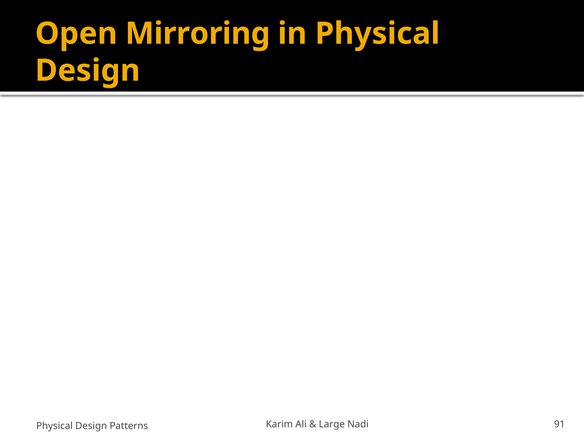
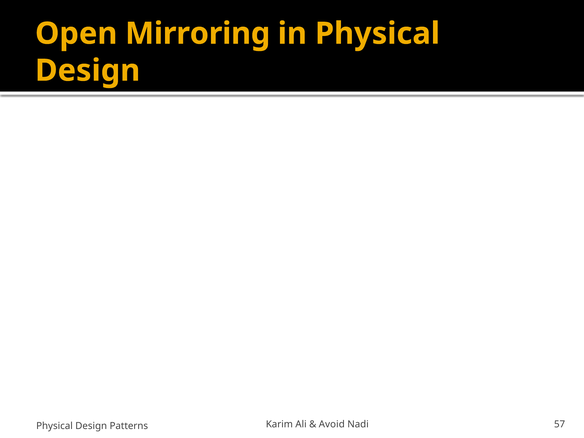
Large: Large -> Avoid
91: 91 -> 57
